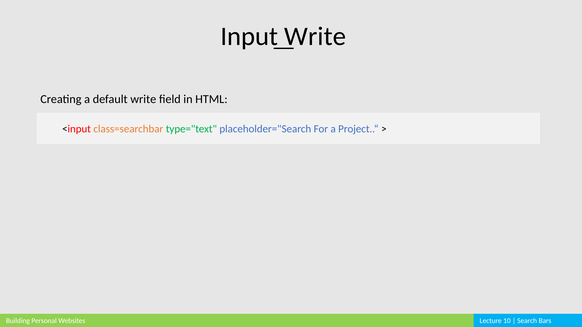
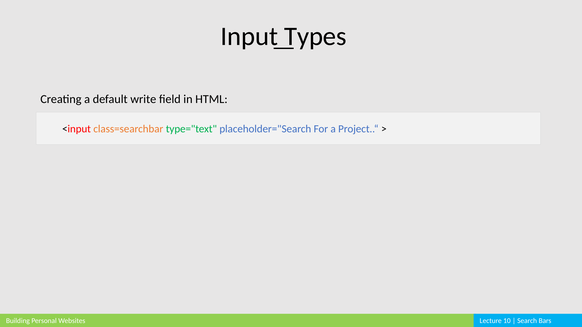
Input Write: Write -> Types
